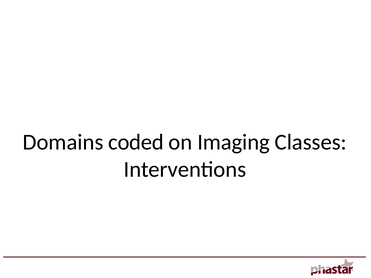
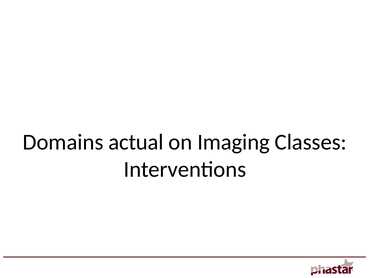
coded: coded -> actual
